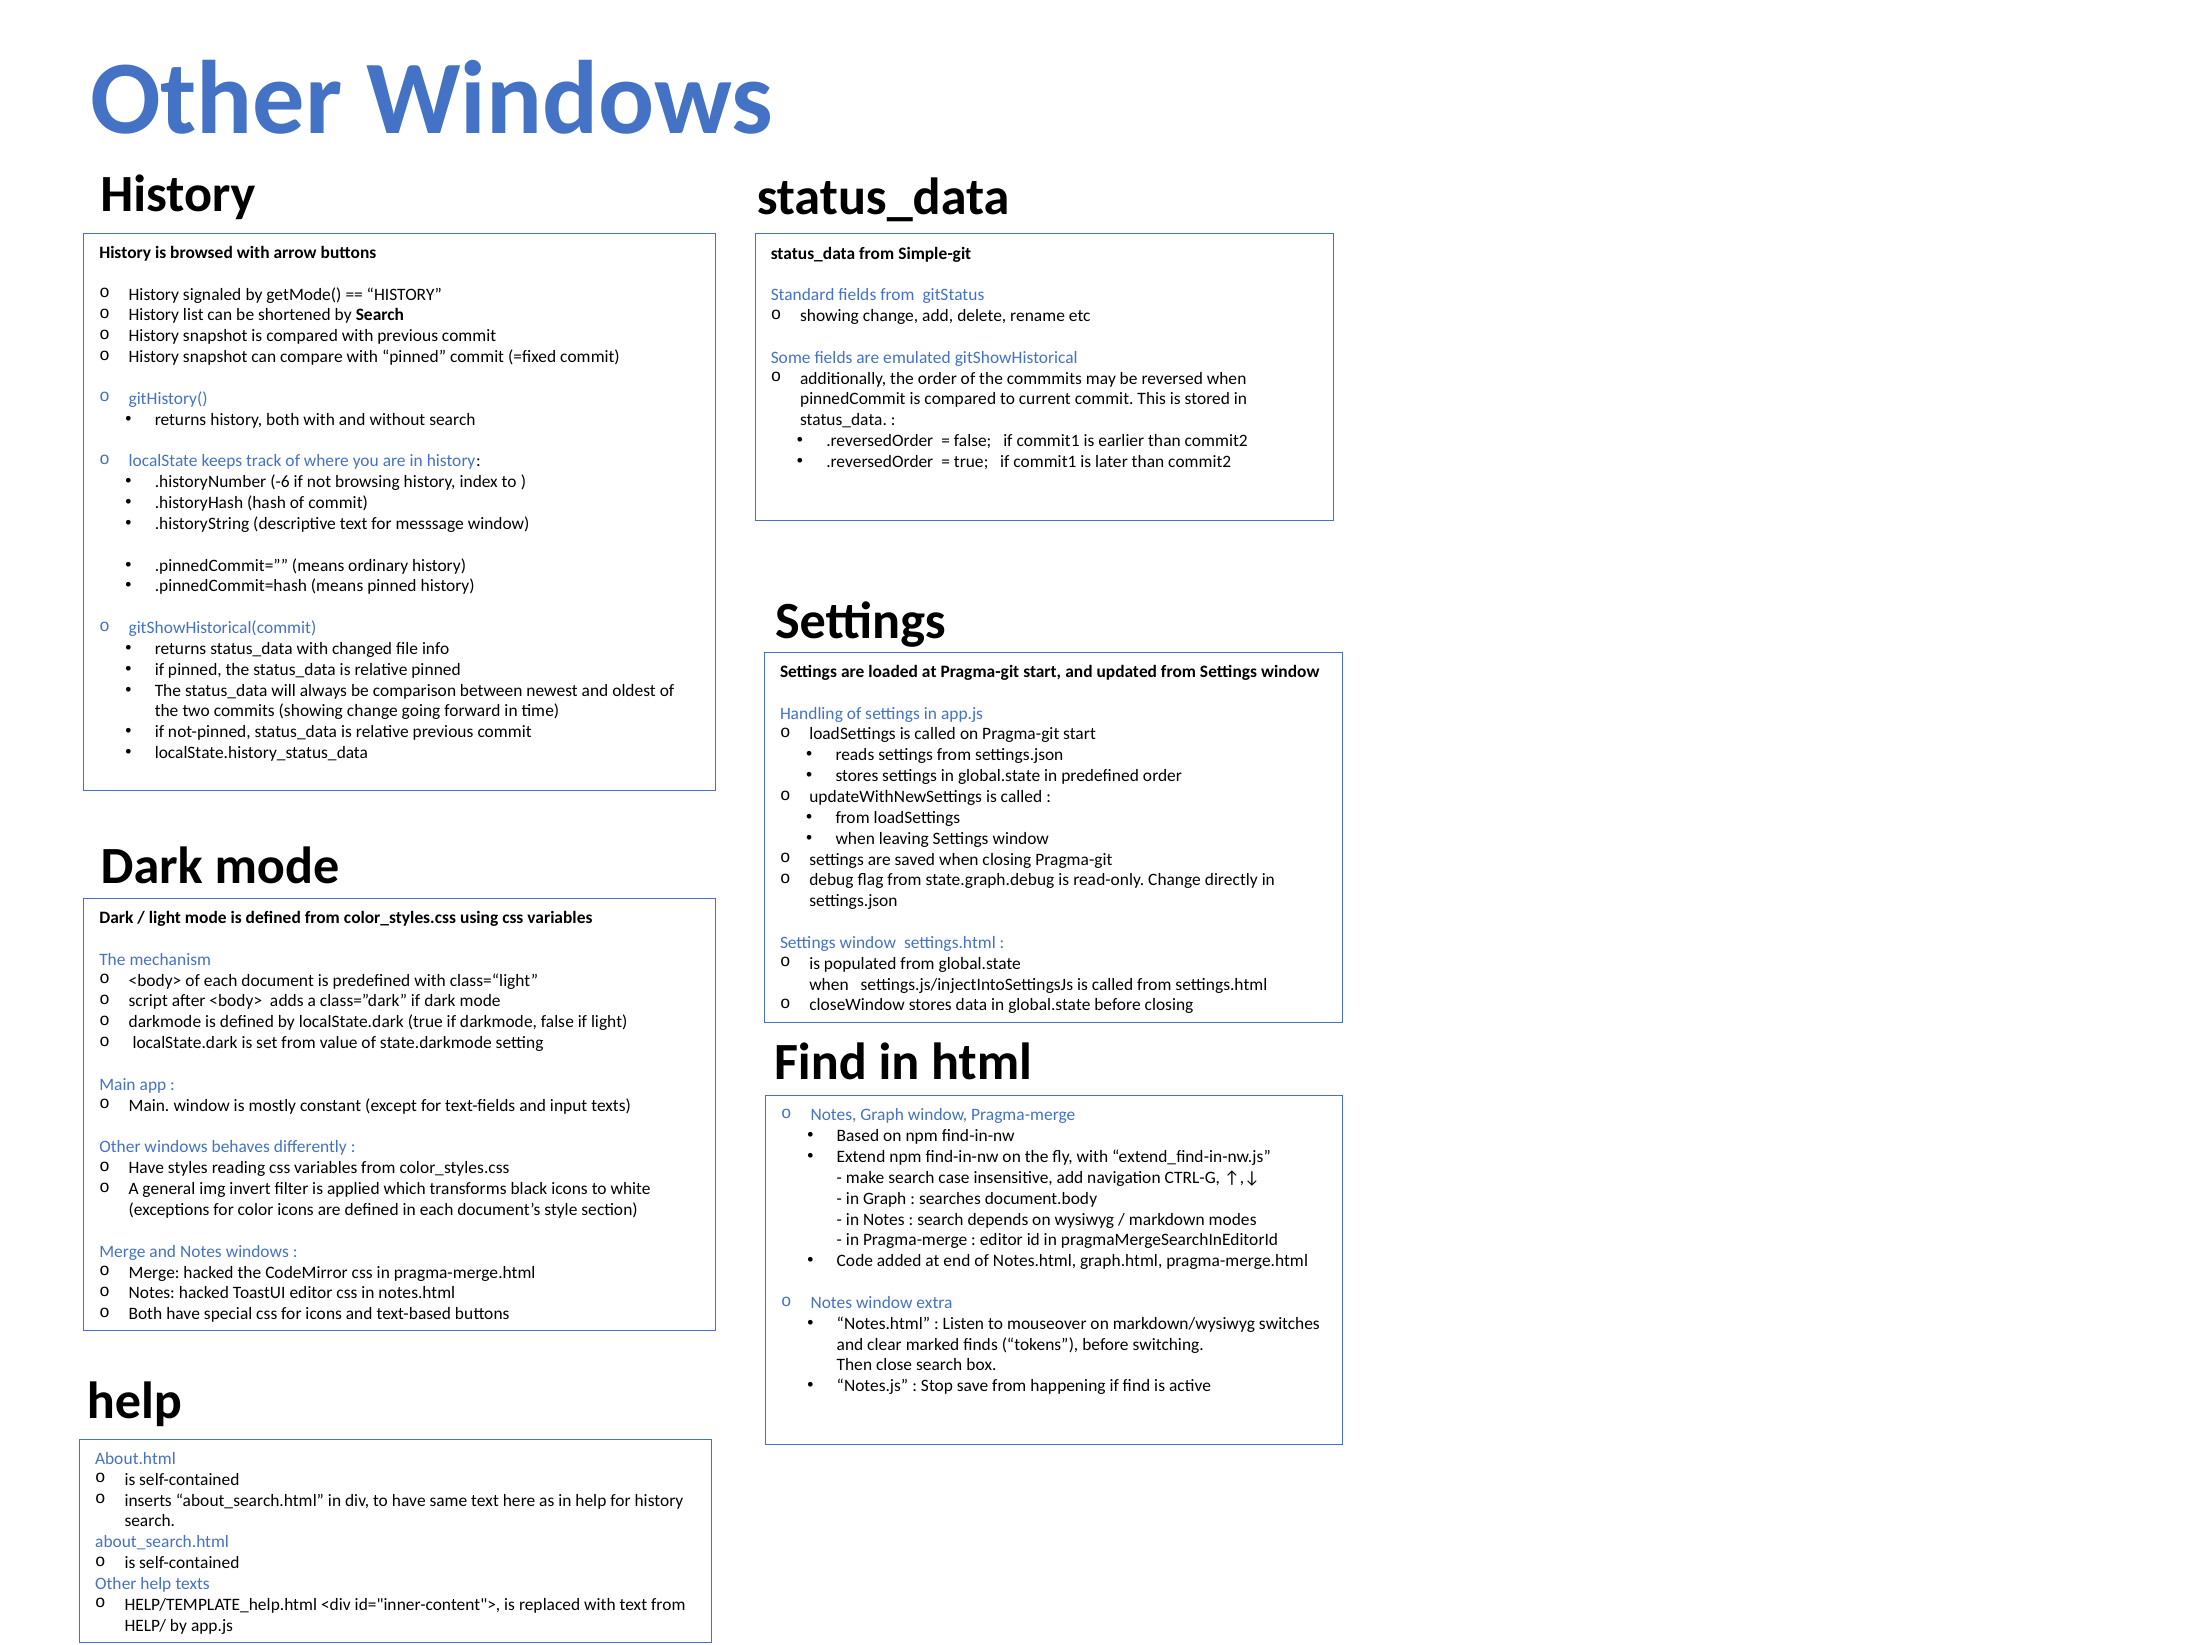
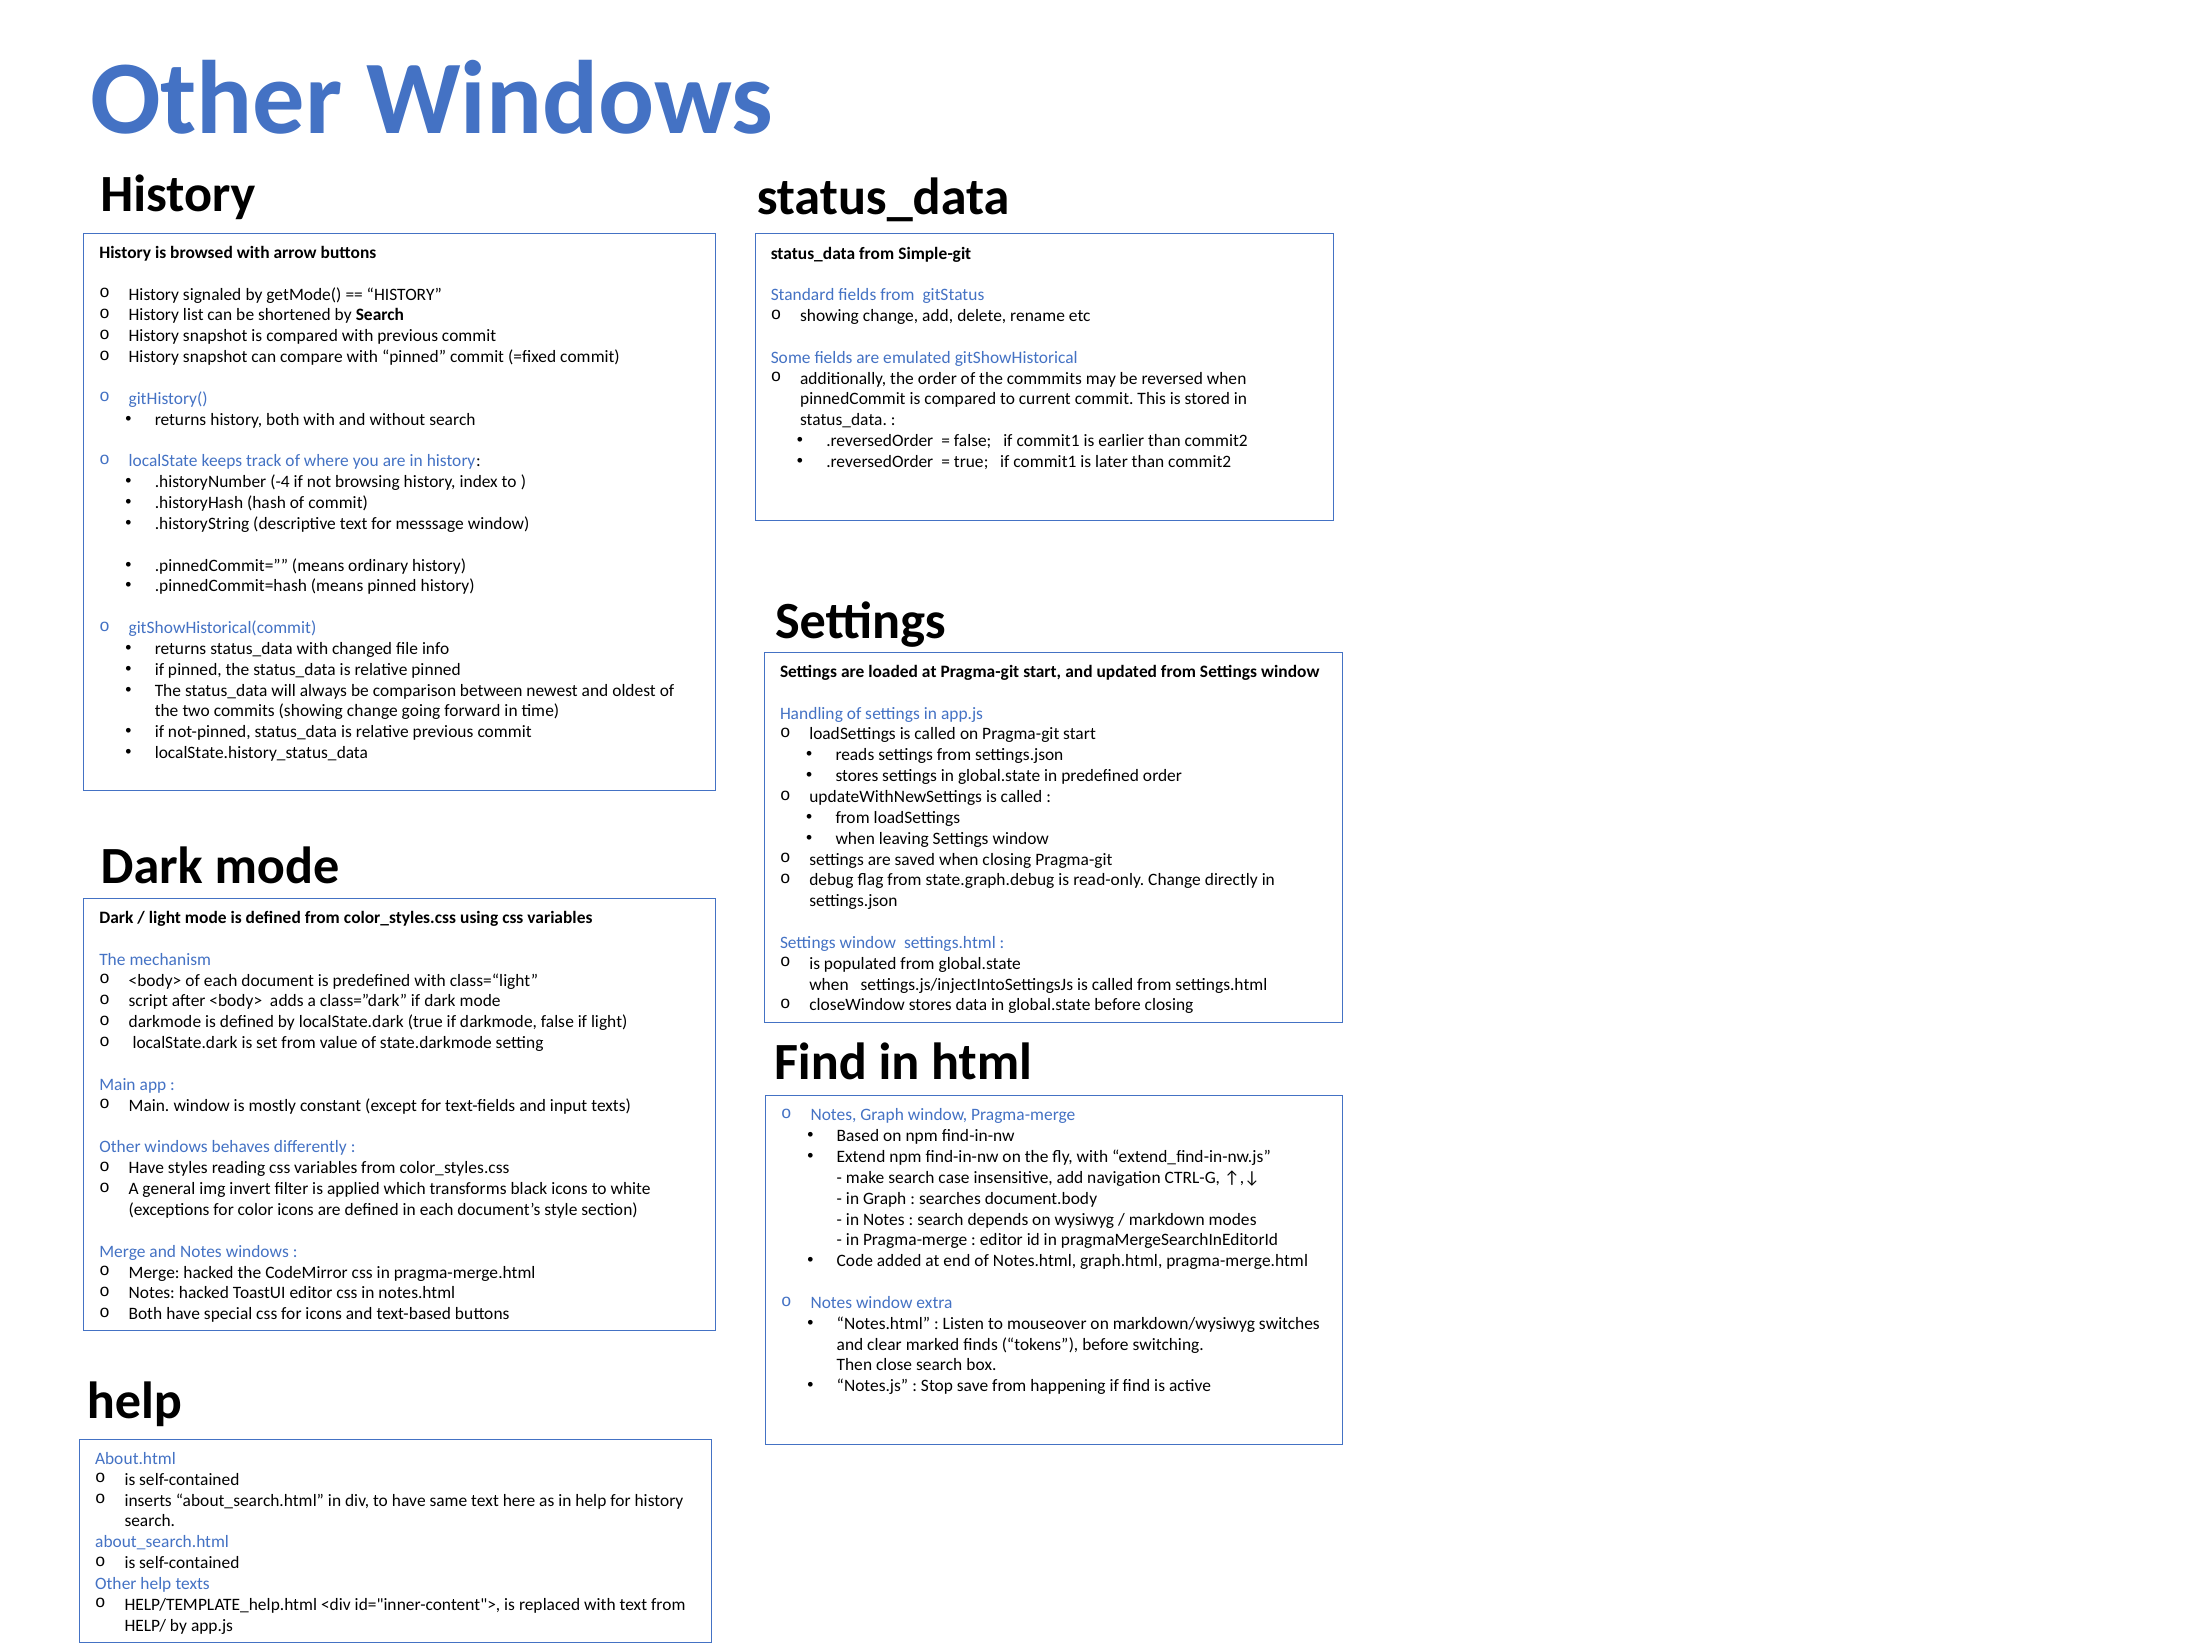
-6: -6 -> -4
